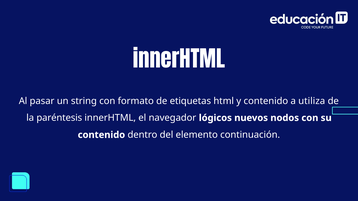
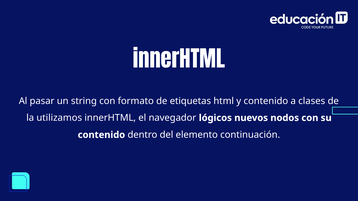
utiliza: utiliza -> clases
paréntesis: paréntesis -> utilizamos
